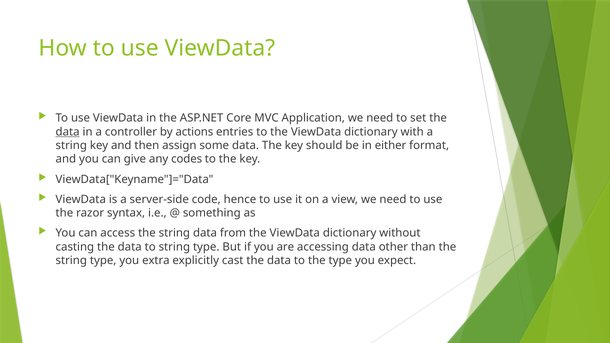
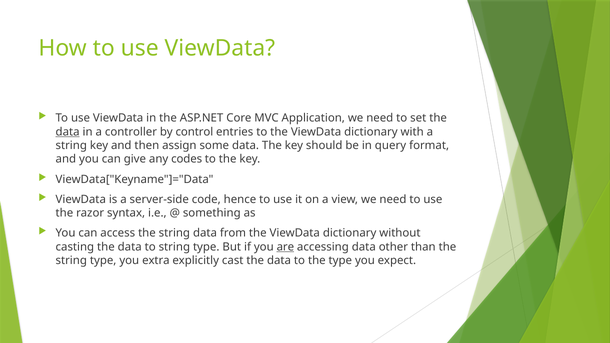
actions: actions -> control
either: either -> query
are underline: none -> present
